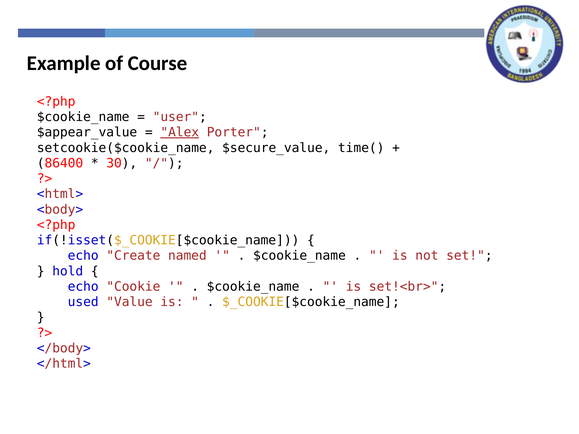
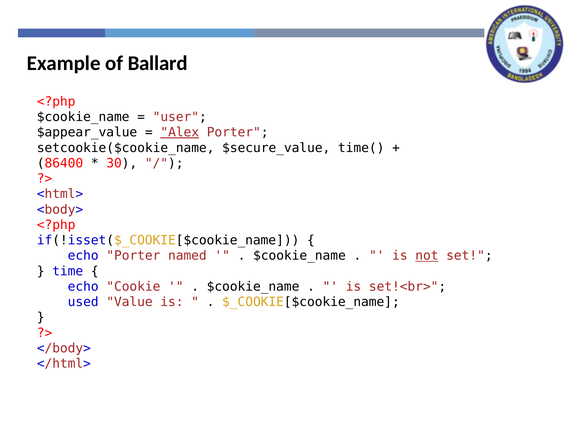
Course: Course -> Ballard
echo Create: Create -> Porter
not underline: none -> present
hold: hold -> time
